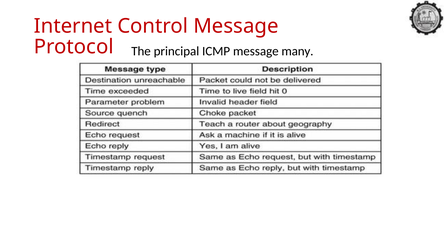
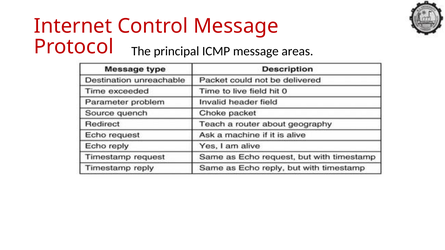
many: many -> areas
